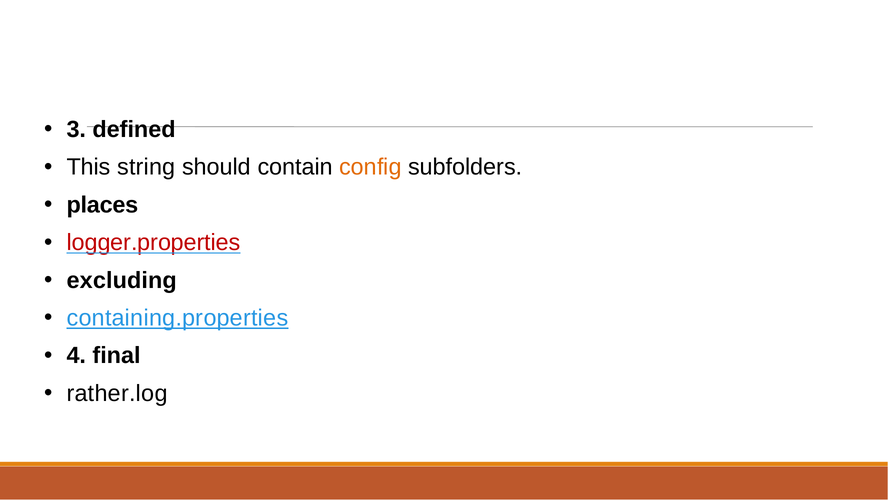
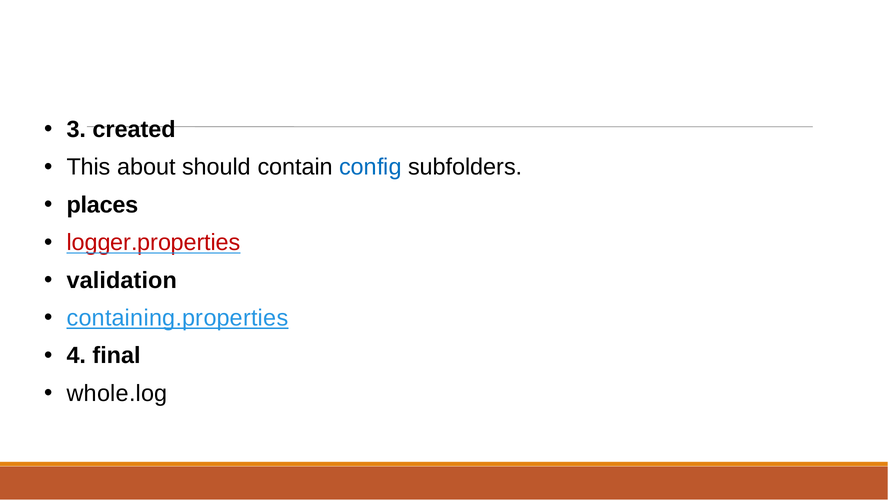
defined: defined -> created
string: string -> about
config colour: orange -> blue
excluding: excluding -> validation
rather.log: rather.log -> whole.log
